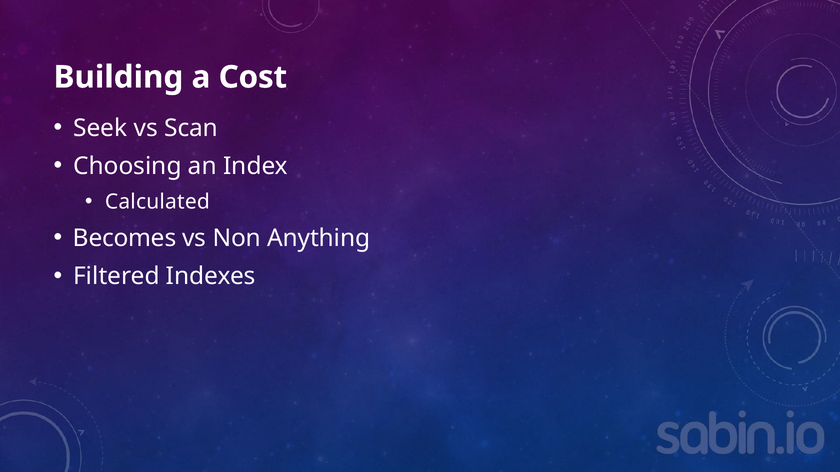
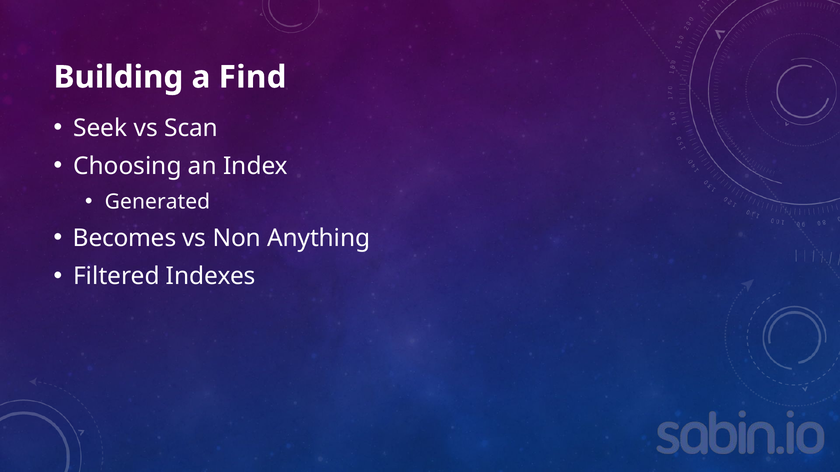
Cost: Cost -> Find
Calculated: Calculated -> Generated
